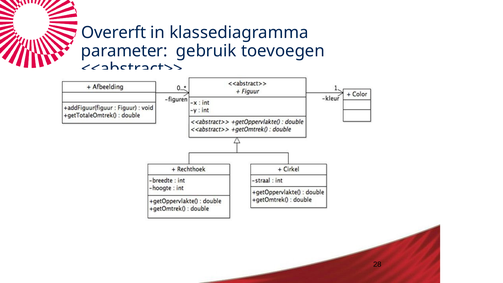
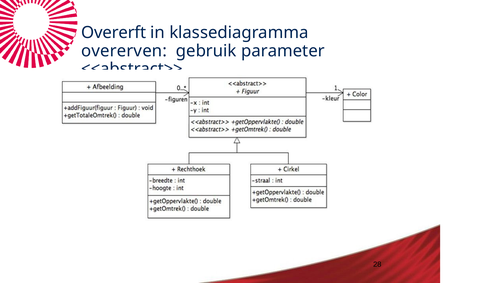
parameter: parameter -> overerven
toevoegen: toevoegen -> parameter
